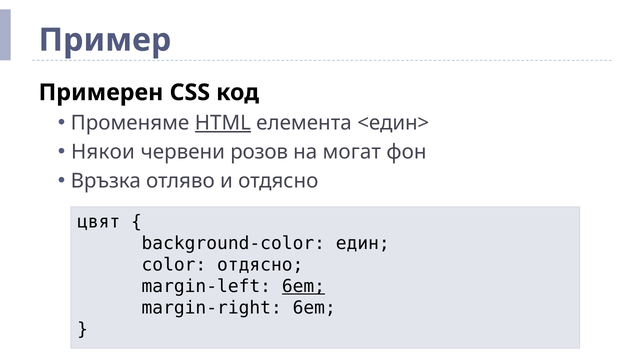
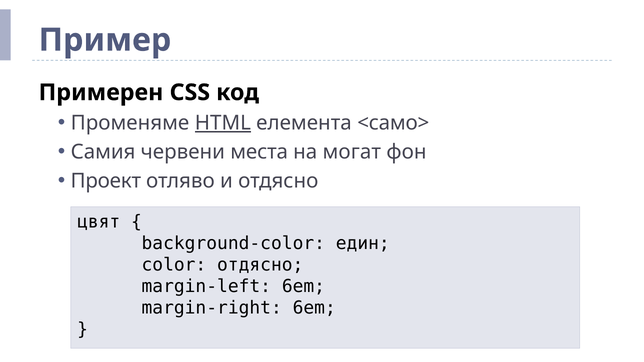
<един>: <един> -> <само>
Някои: Някои -> Самия
розов: розов -> места
Връзка: Връзка -> Проект
6em at (303, 286) underline: present -> none
